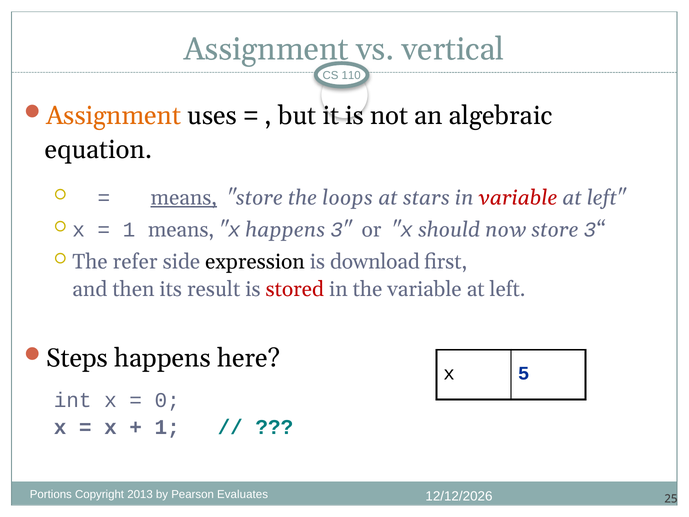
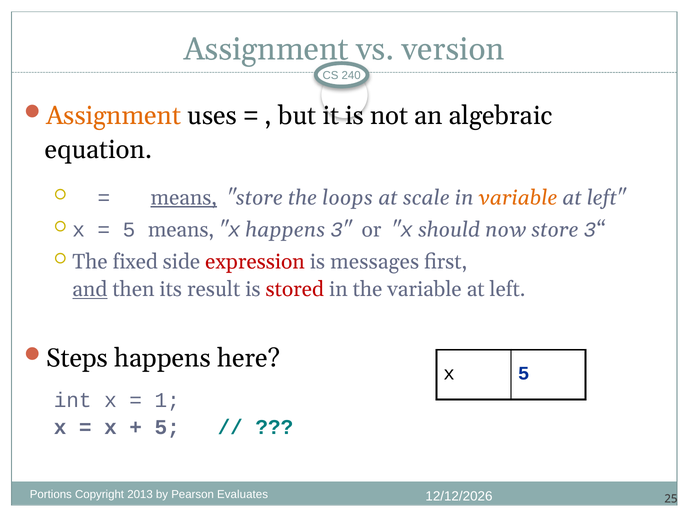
vertical: vertical -> version
110: 110 -> 240
stars: stars -> scale
variable at (518, 198) colour: red -> orange
1 at (129, 230): 1 -> 5
refer: refer -> fixed
expression colour: black -> red
download: download -> messages
and underline: none -> present
0: 0 -> 1
1 at (167, 427): 1 -> 5
